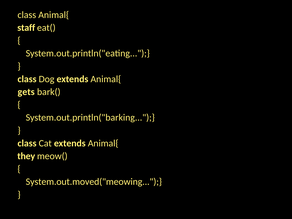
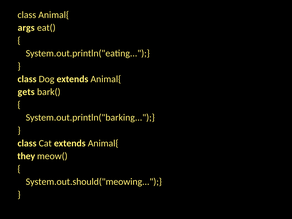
staff: staff -> args
System.out.moved("meowing: System.out.moved("meowing -> System.out.should("meowing
